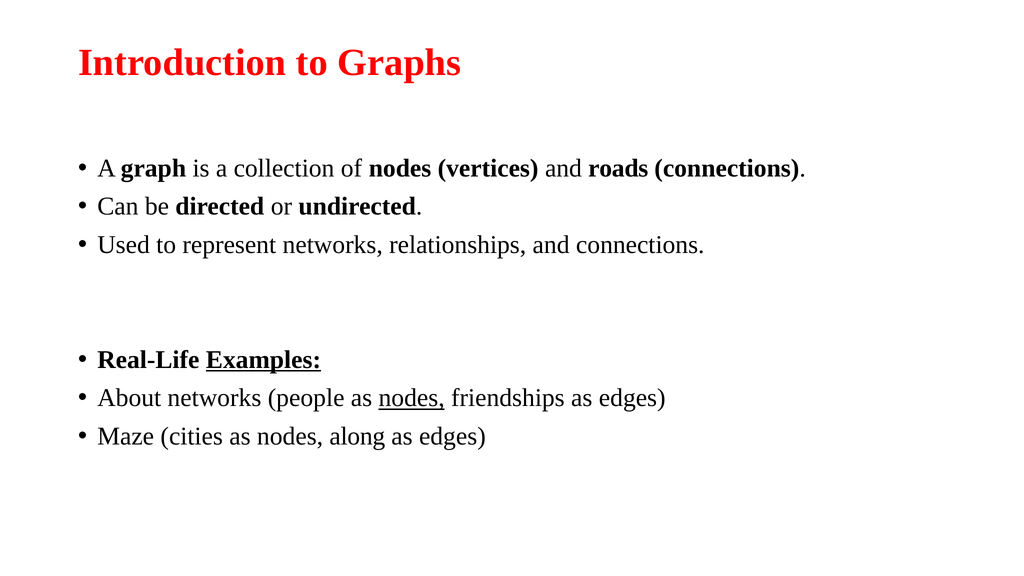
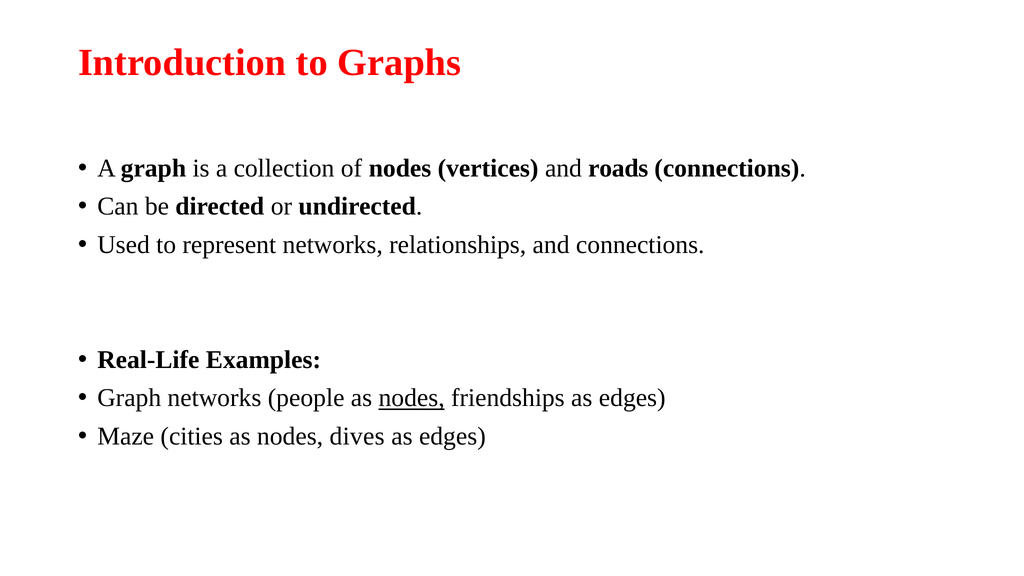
Examples underline: present -> none
About at (129, 398): About -> Graph
along: along -> dives
